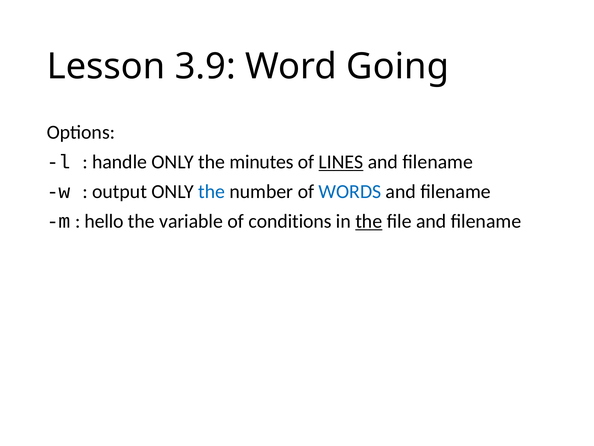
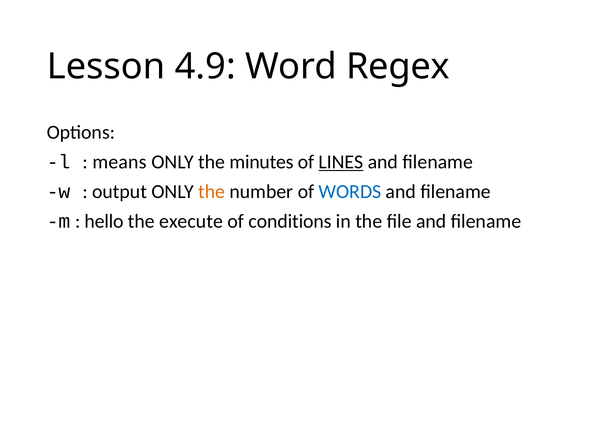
3.9: 3.9 -> 4.9
Going: Going -> Regex
handle: handle -> means
the at (212, 191) colour: blue -> orange
variable: variable -> execute
the at (369, 221) underline: present -> none
